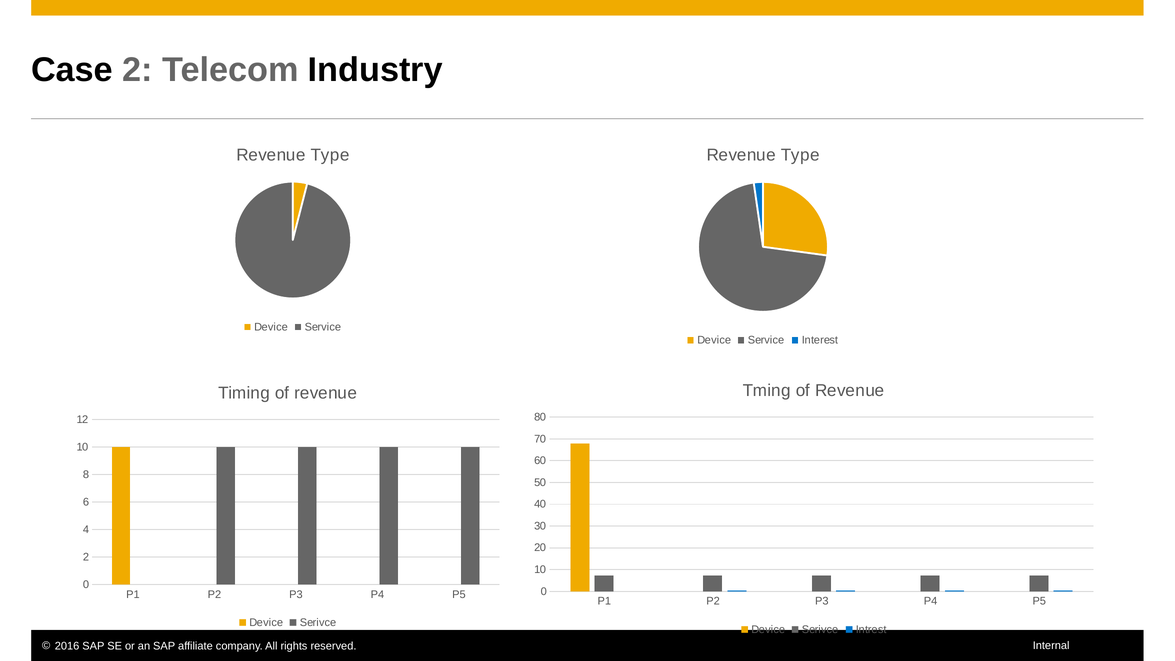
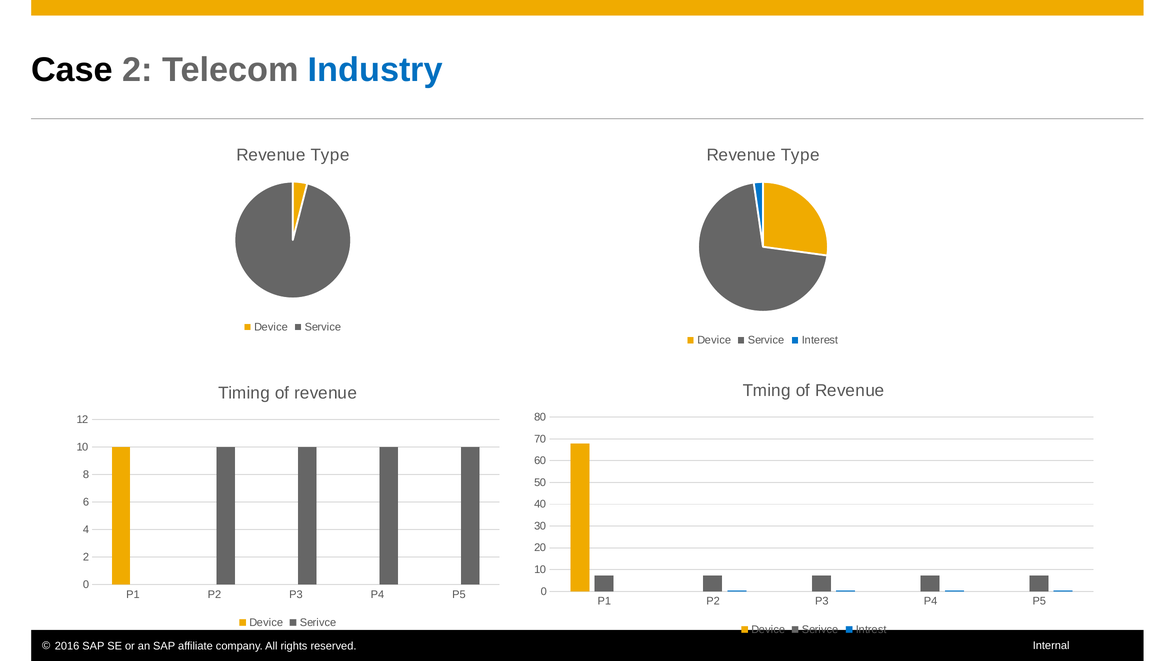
Industry colour: black -> blue
